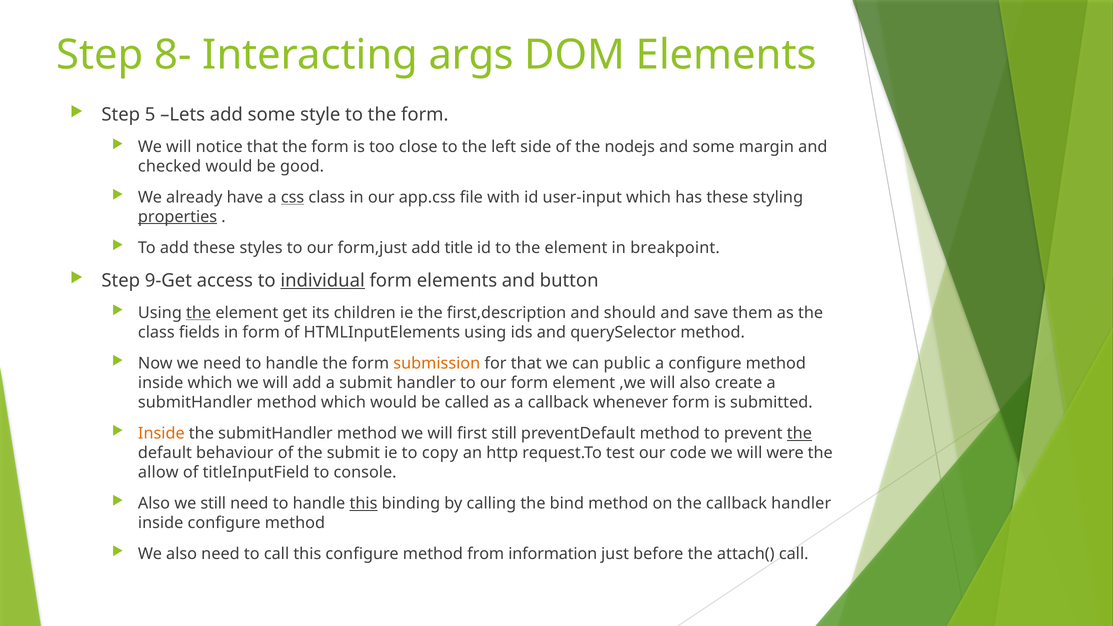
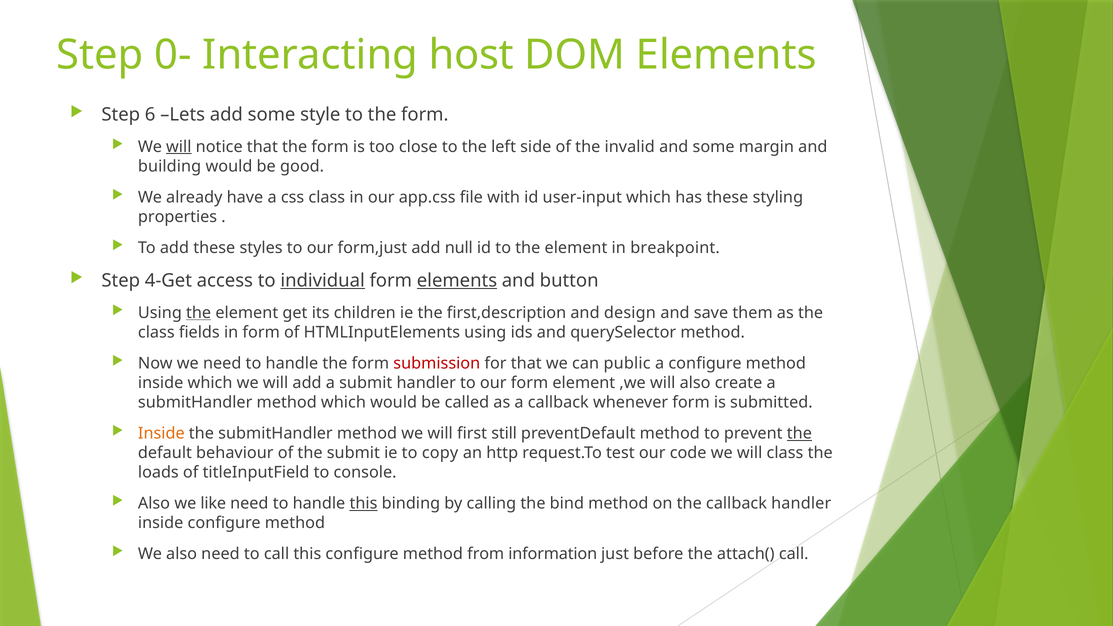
8-: 8- -> 0-
args: args -> host
5: 5 -> 6
will at (179, 147) underline: none -> present
nodejs: nodejs -> invalid
checked: checked -> building
css underline: present -> none
properties underline: present -> none
title: title -> null
9-Get: 9-Get -> 4-Get
elements at (457, 280) underline: none -> present
should: should -> design
submission colour: orange -> red
will were: were -> class
allow: allow -> loads
we still: still -> like
